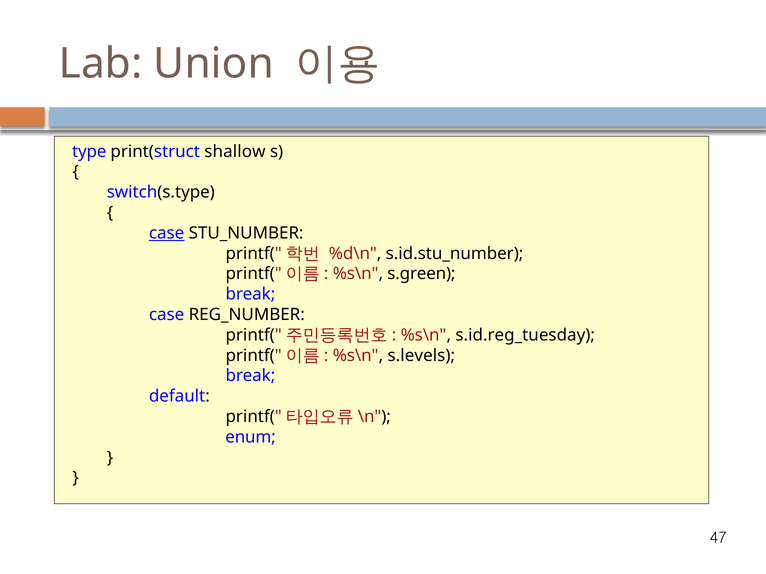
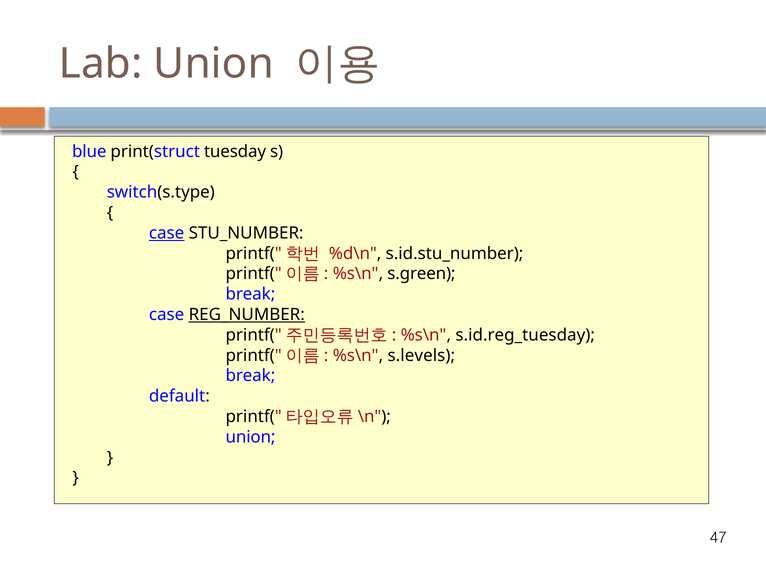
type: type -> blue
shallow: shallow -> tuesday
REG_NUMBER underline: none -> present
enum at (251, 437): enum -> union
